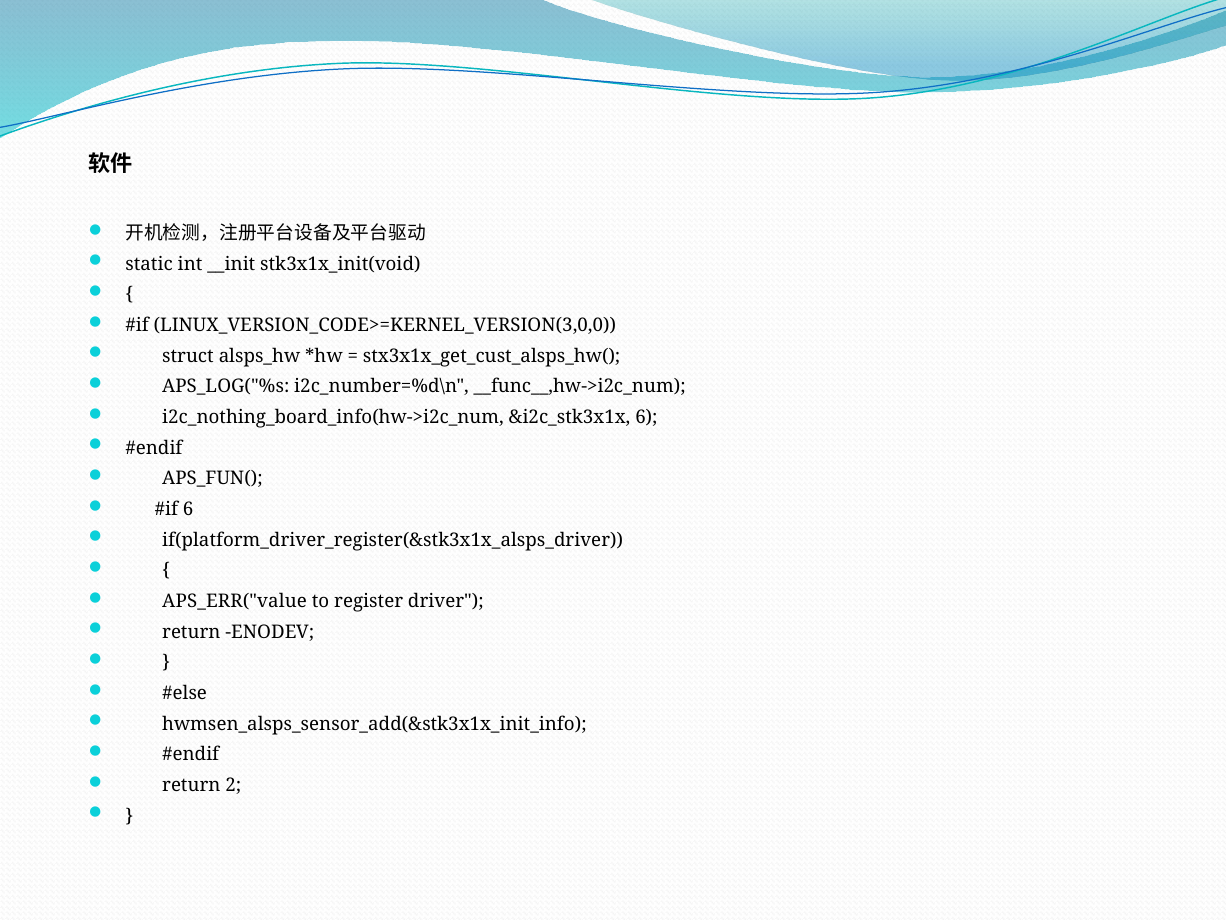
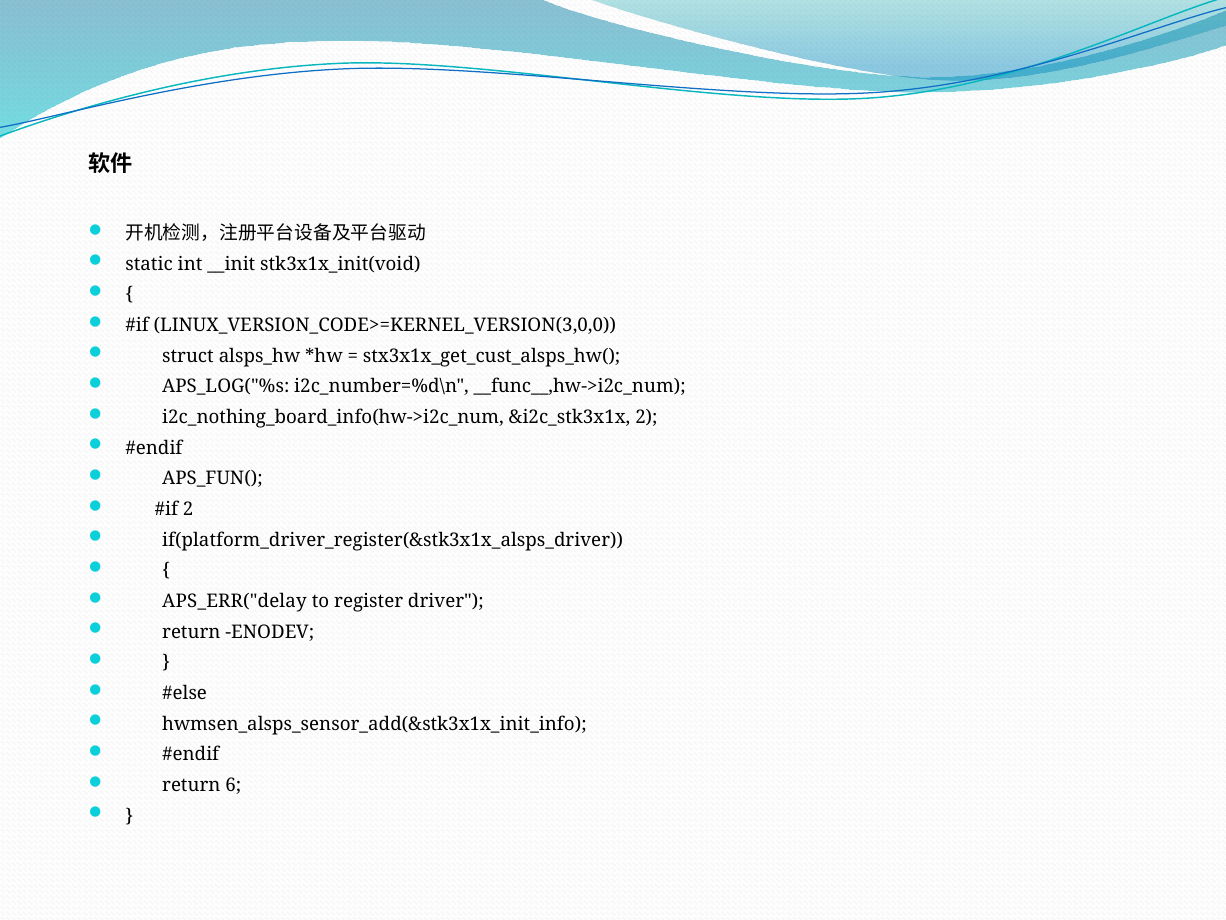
&i2c_stk3x1x 6: 6 -> 2
6 at (188, 509): 6 -> 2
APS_ERR("value: APS_ERR("value -> APS_ERR("delay
2: 2 -> 6
